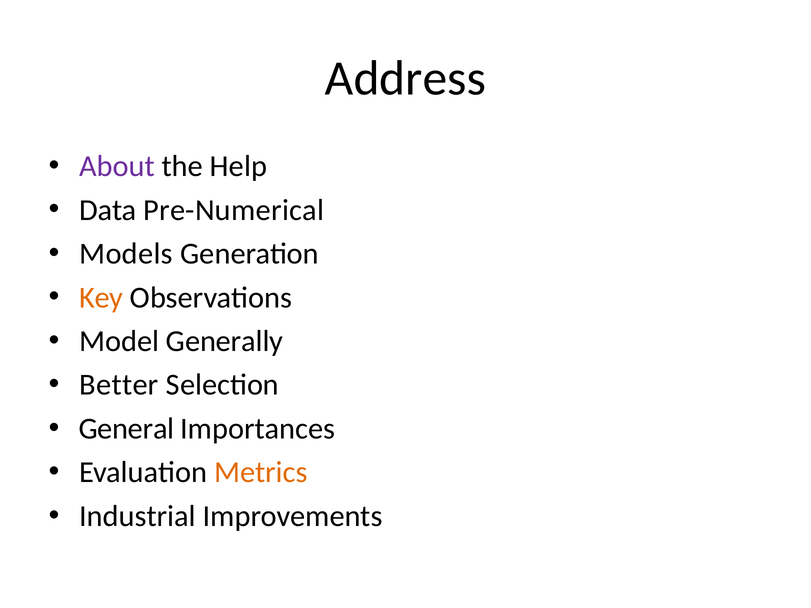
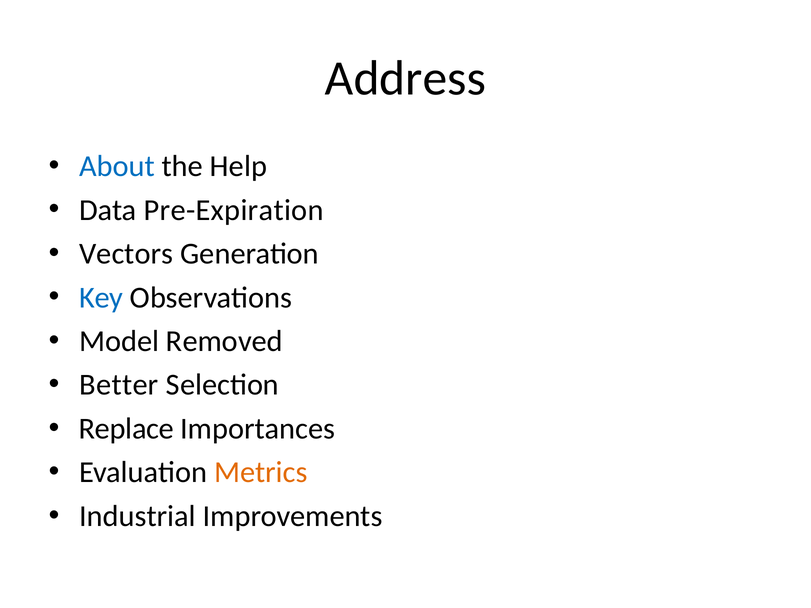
About colour: purple -> blue
Pre-Numerical: Pre-Numerical -> Pre-Expiration
Models: Models -> Vectors
Key colour: orange -> blue
Generally: Generally -> Removed
General: General -> Replace
